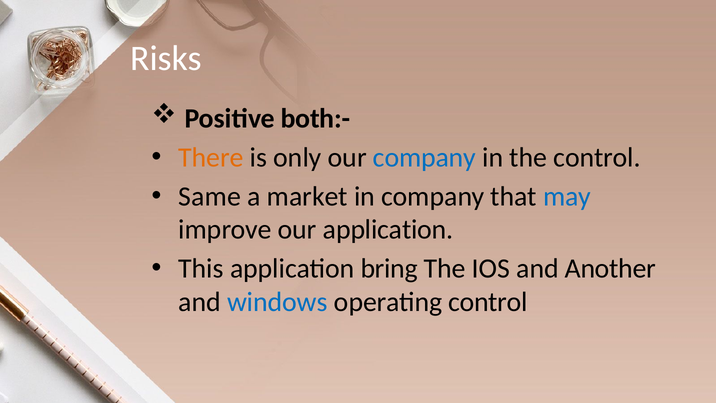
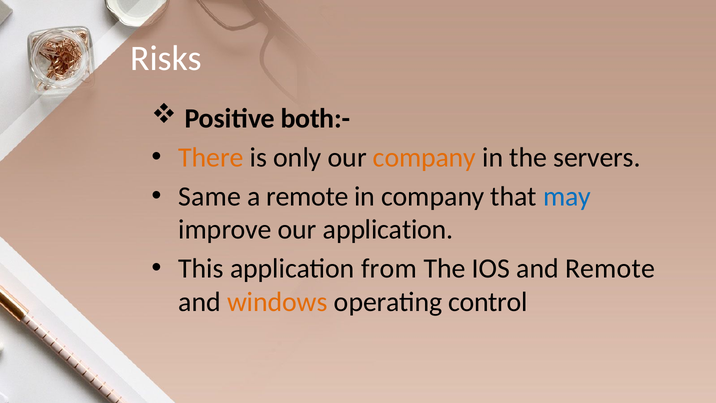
company at (425, 157) colour: blue -> orange
the control: control -> servers
a market: market -> remote
bring: bring -> from
and Another: Another -> Remote
windows colour: blue -> orange
